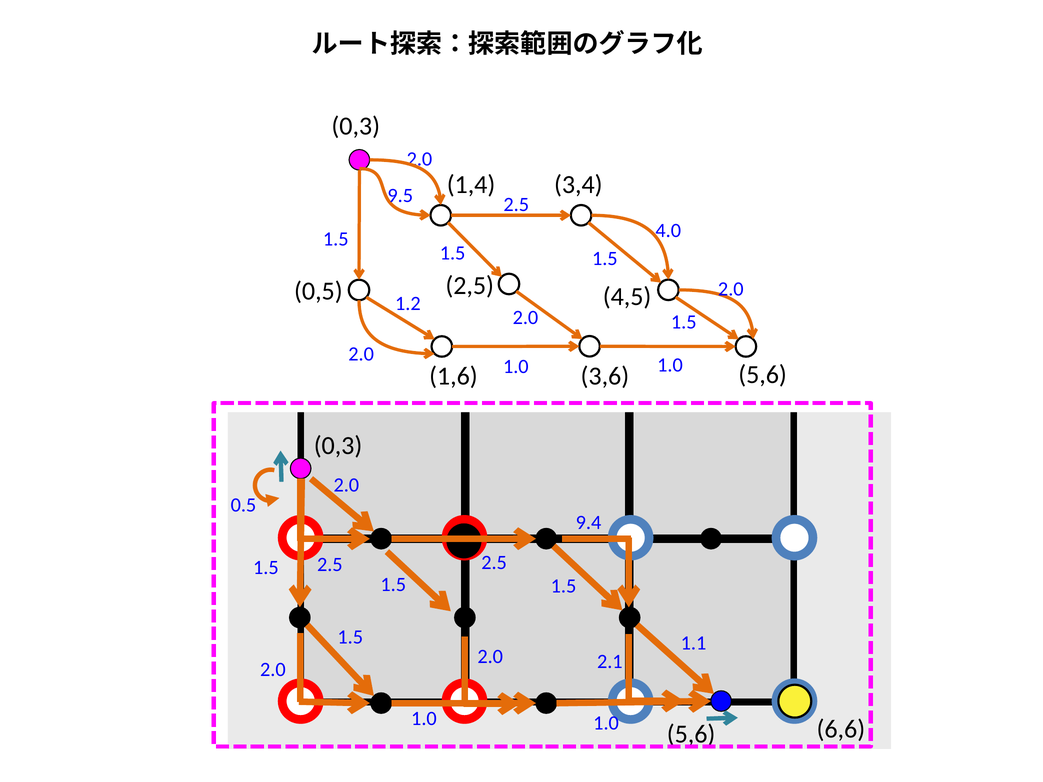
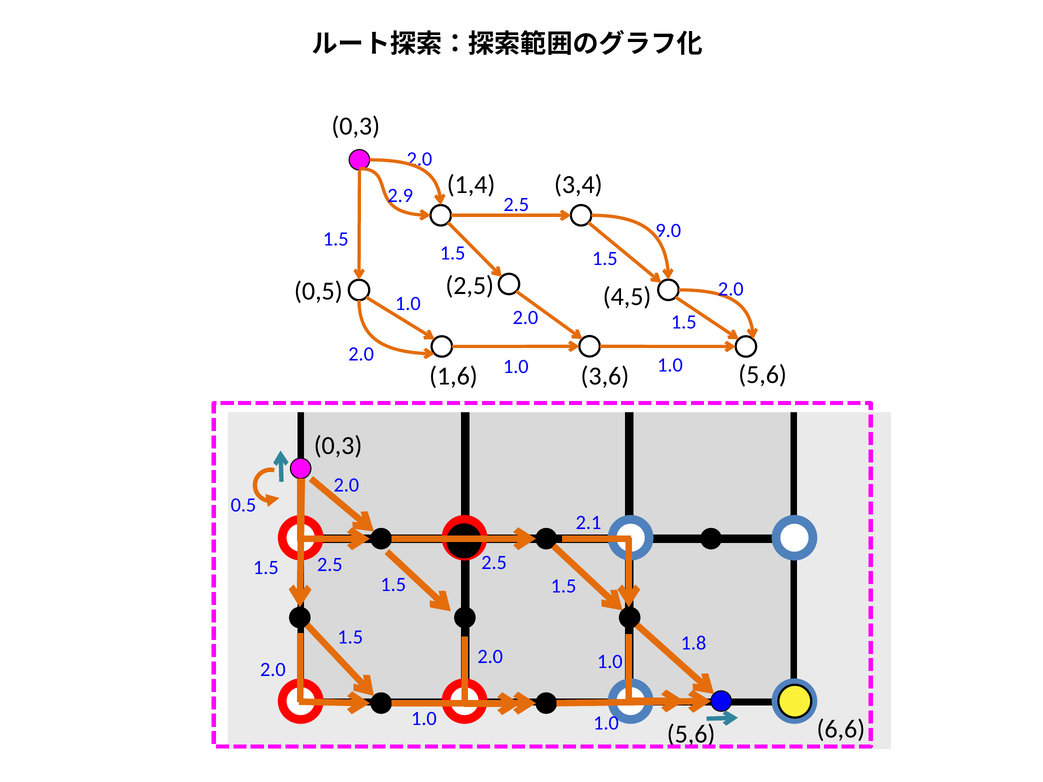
9.5: 9.5 -> 2.9
4.0: 4.0 -> 9.0
1.2 at (408, 304): 1.2 -> 1.0
9.4: 9.4 -> 2.1
1.1: 1.1 -> 1.8
2.1 at (610, 662): 2.1 -> 1.0
